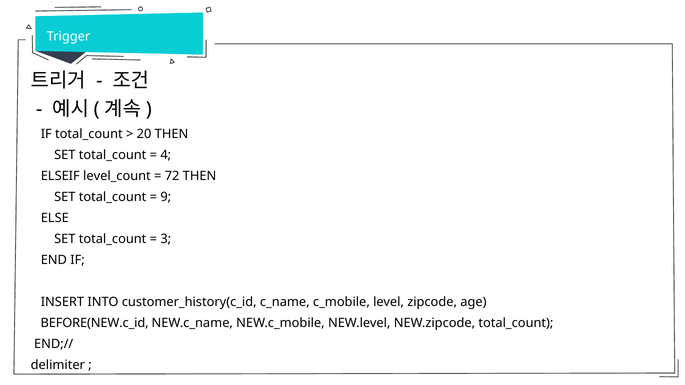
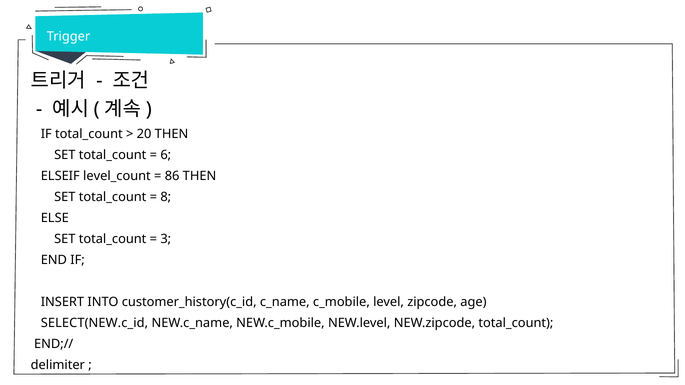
4: 4 -> 6
72: 72 -> 86
9: 9 -> 8
BEFORE(NEW.c_id: BEFORE(NEW.c_id -> SELECT(NEW.c_id
